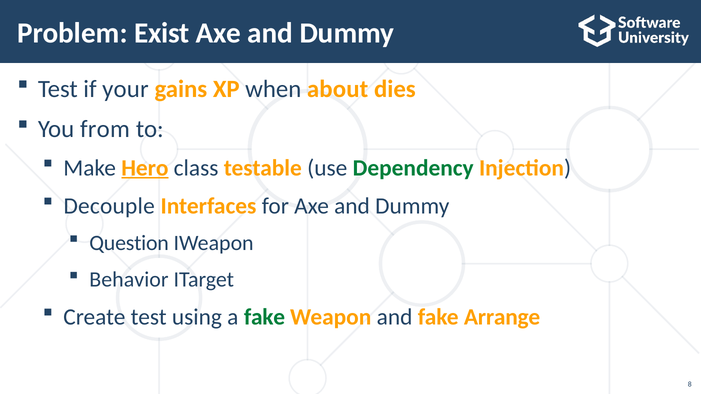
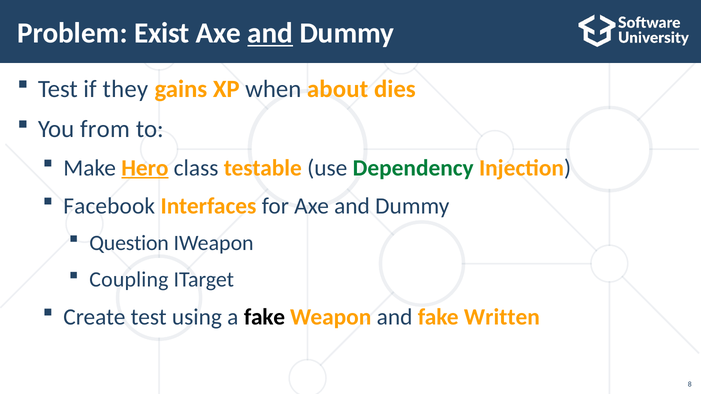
and at (270, 33) underline: none -> present
your: your -> they
Decouple: Decouple -> Facebook
Behavior: Behavior -> Coupling
fake at (264, 317) colour: green -> black
Arrange: Arrange -> Written
